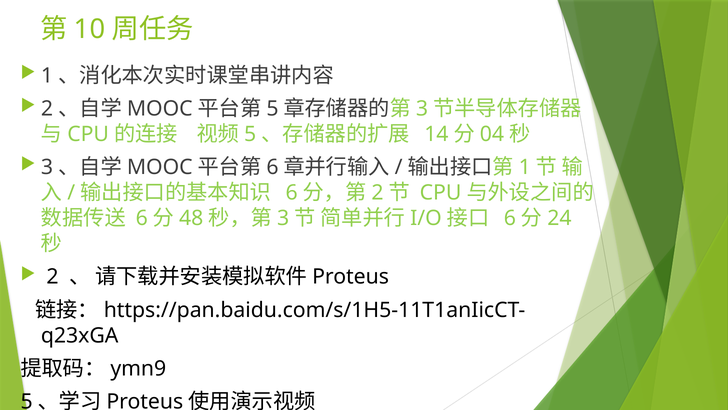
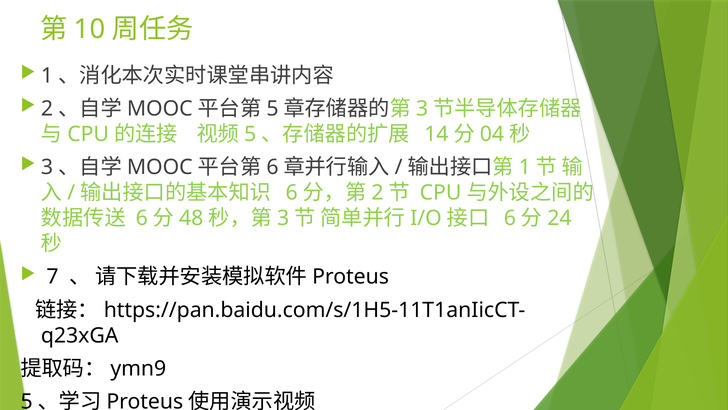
2 at (53, 277): 2 -> 7
